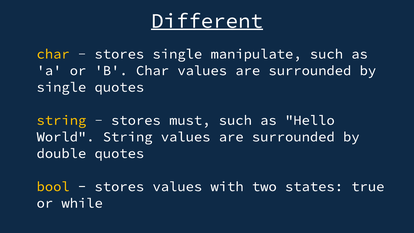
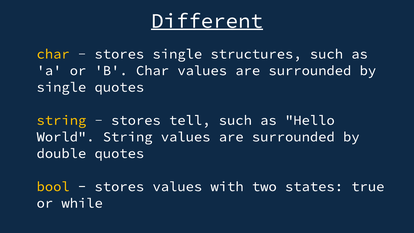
manipulate: manipulate -> structures
must: must -> tell
